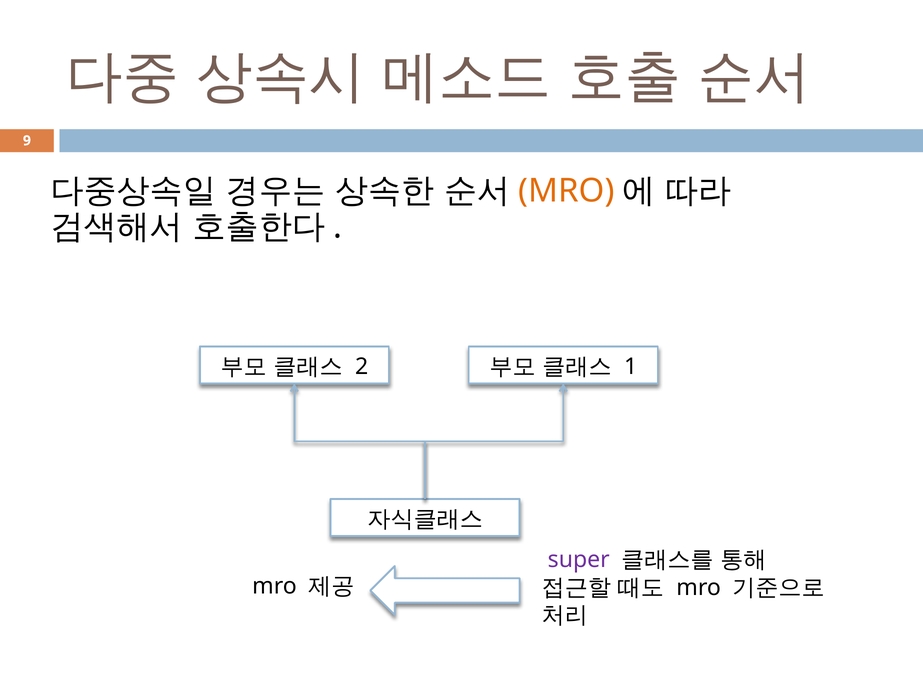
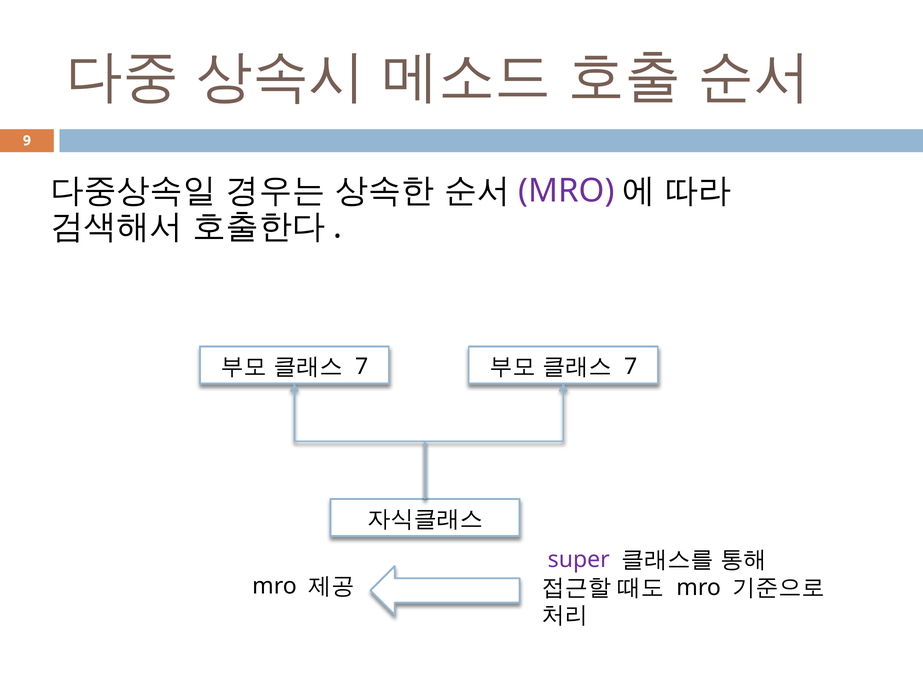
MRO at (566, 191) colour: orange -> purple
2 at (362, 367): 2 -> 7
1 at (631, 367): 1 -> 7
